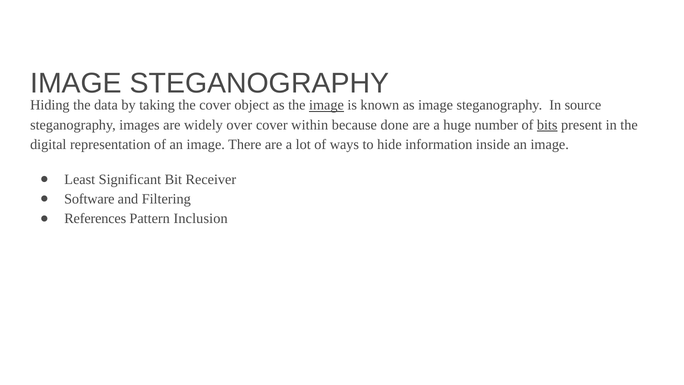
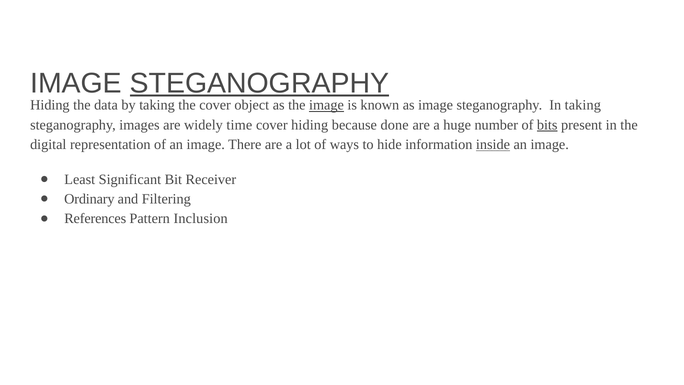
STEGANOGRAPHY at (259, 83) underline: none -> present
In source: source -> taking
over: over -> time
cover within: within -> hiding
inside underline: none -> present
Software: Software -> Ordinary
